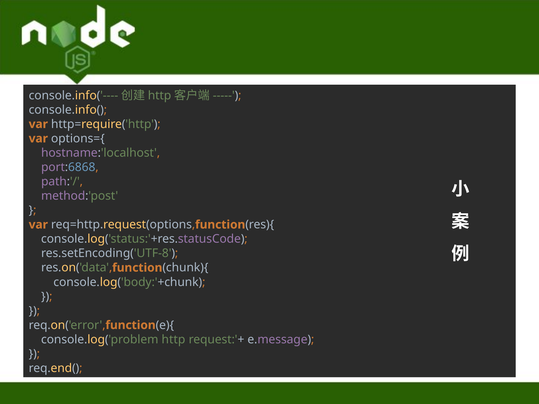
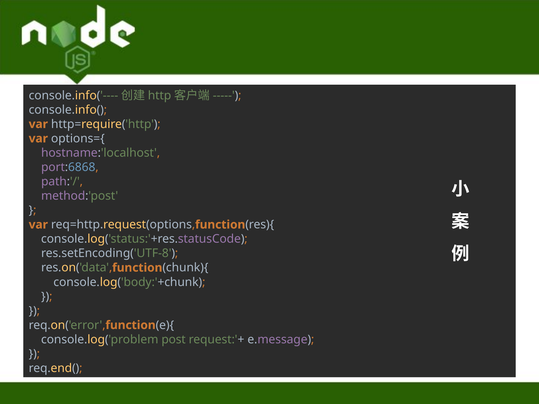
http: http -> post
